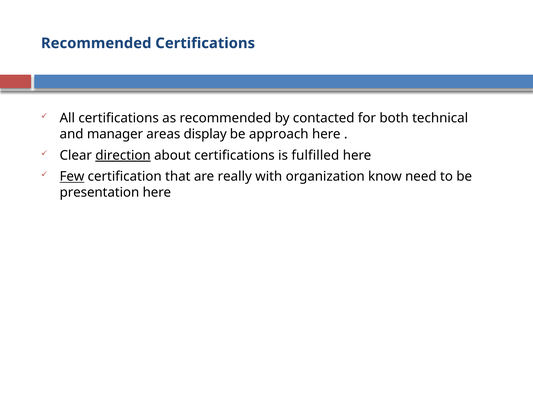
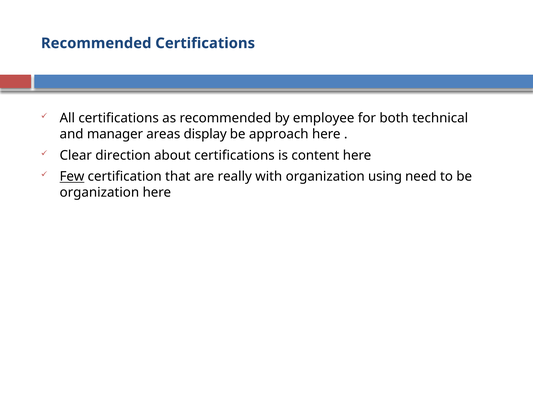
contacted: contacted -> employee
direction underline: present -> none
fulfilled: fulfilled -> content
know: know -> using
presentation at (99, 192): presentation -> organization
